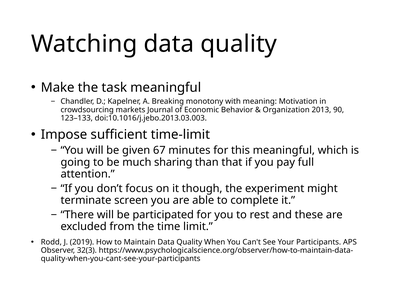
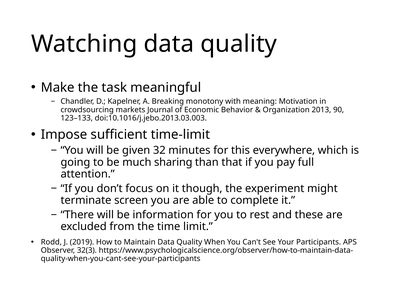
67: 67 -> 32
this meaningful: meaningful -> everywhere
participated: participated -> information
